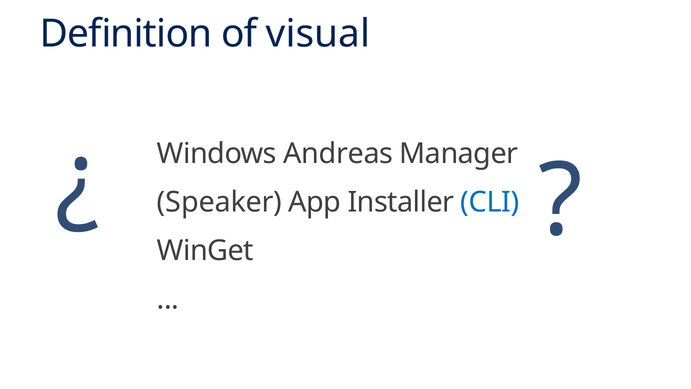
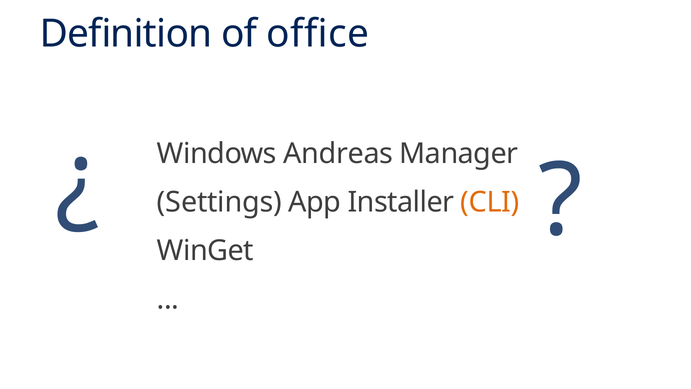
visual: visual -> office
Speaker: Speaker -> Settings
CLI colour: blue -> orange
